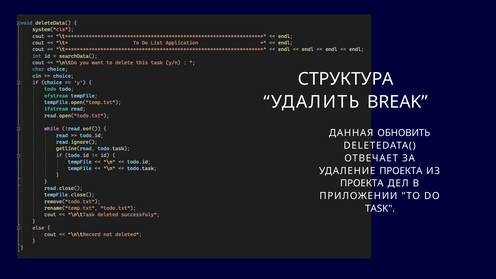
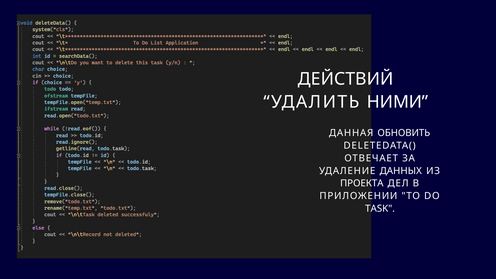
СТРУКТУРА: СТРУКТУРА -> ДЕЙСТВИЙ
BREAK: BREAK -> НИМИ
УДАЛЕНИЕ ПРОЕКТА: ПРОЕКТА -> ДАННЫХ
